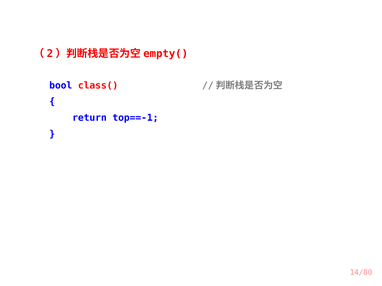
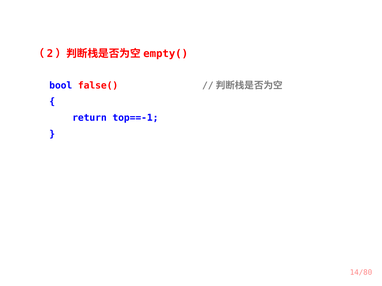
class(: class( -> false(
